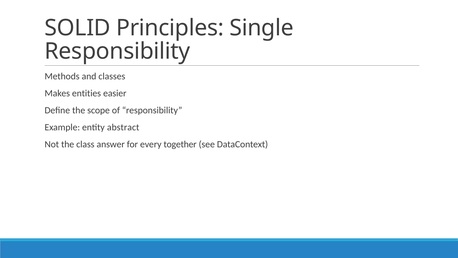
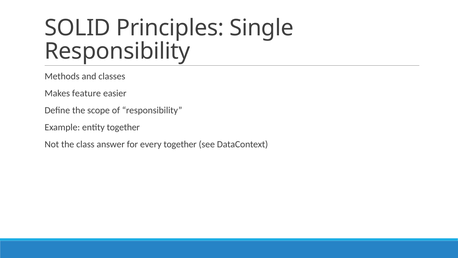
entities: entities -> feature
entity abstract: abstract -> together
